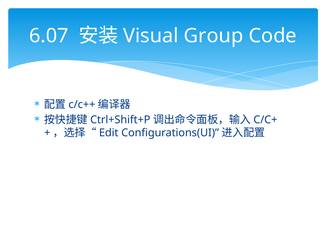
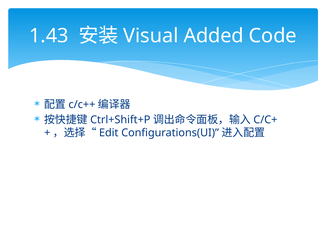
6.07: 6.07 -> 1.43
Group: Group -> Added
